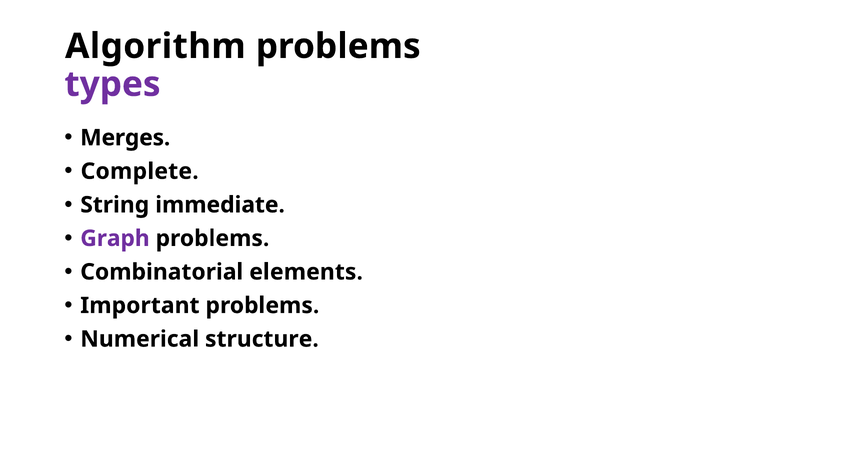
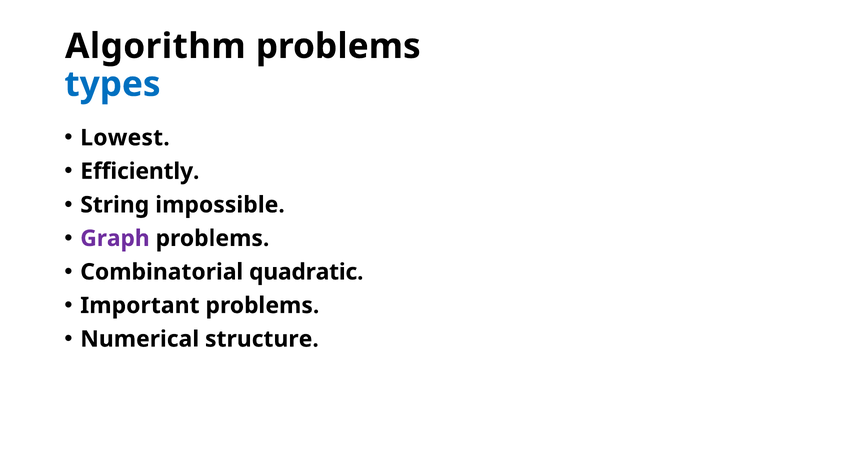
types colour: purple -> blue
Merges: Merges -> Lowest
Complete: Complete -> Efficiently
immediate: immediate -> impossible
elements: elements -> quadratic
